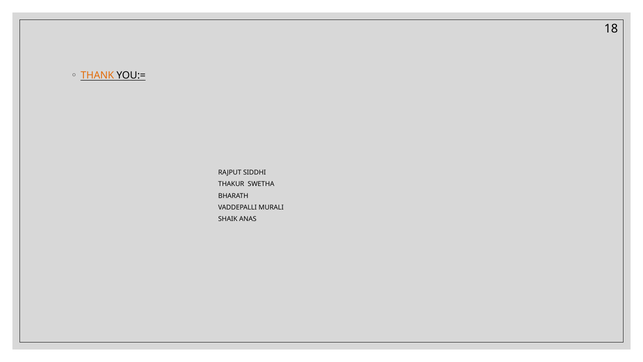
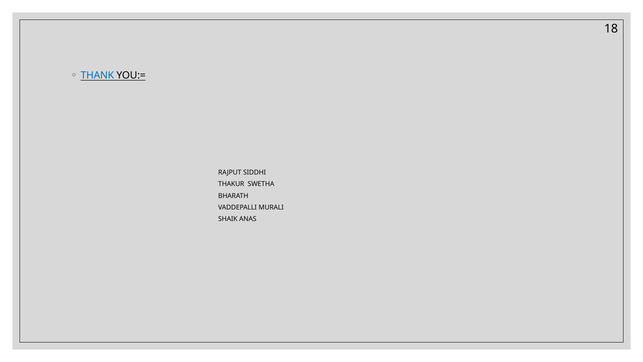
THANK colour: orange -> blue
